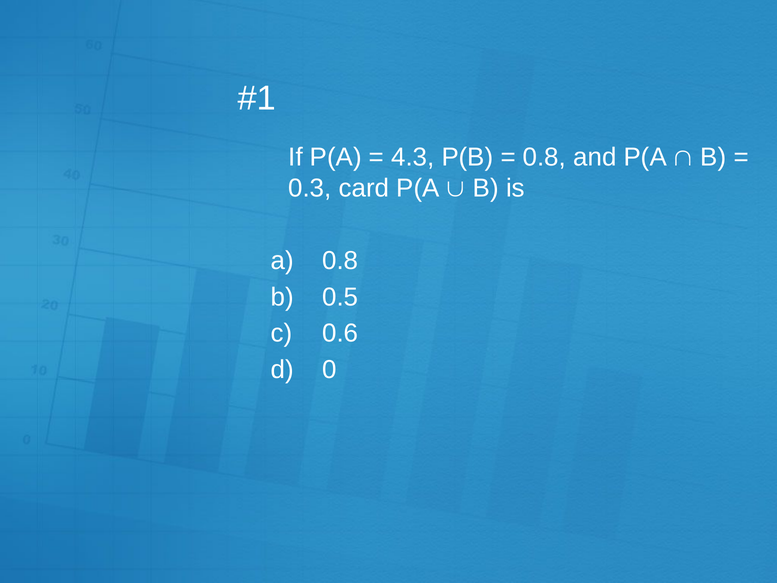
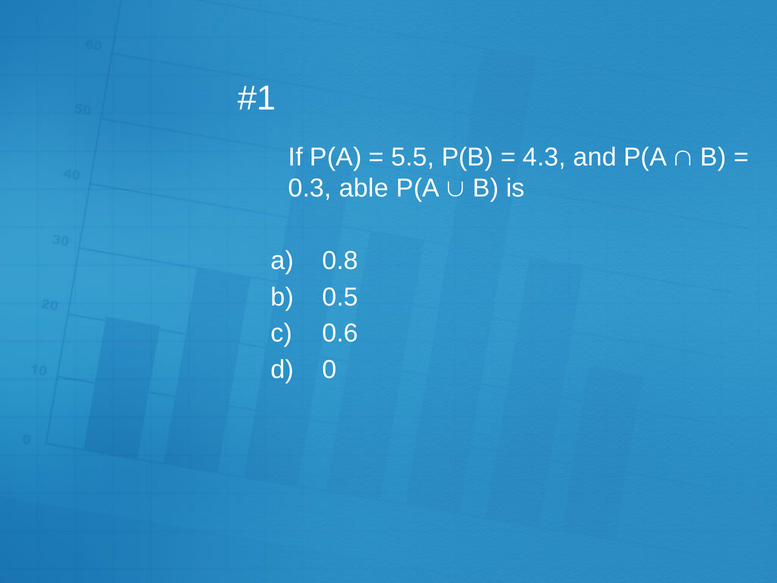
4.3: 4.3 -> 5.5
0.8 at (544, 157): 0.8 -> 4.3
card: card -> able
